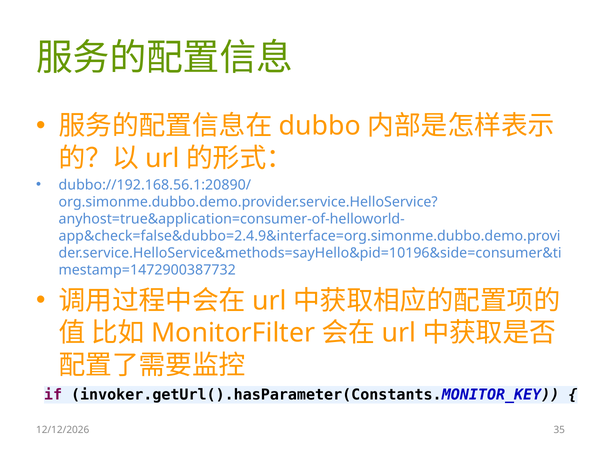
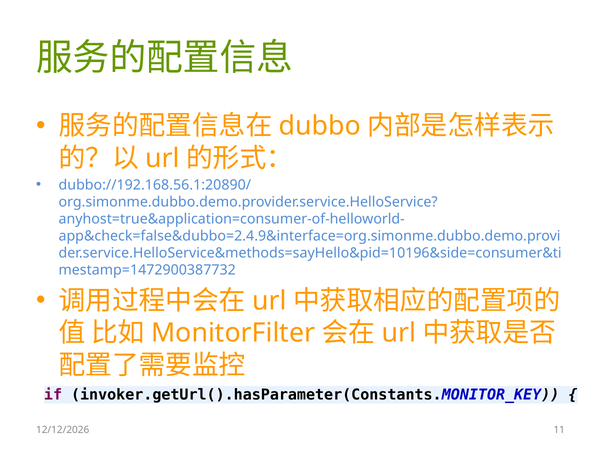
35: 35 -> 11
